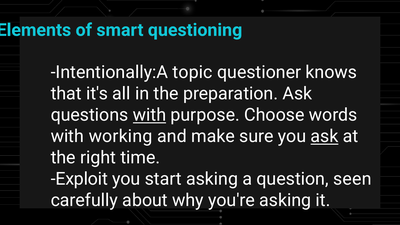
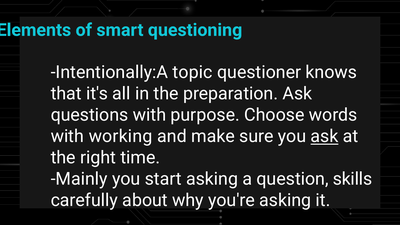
with at (149, 115) underline: present -> none
Exploit: Exploit -> Mainly
seen: seen -> skills
